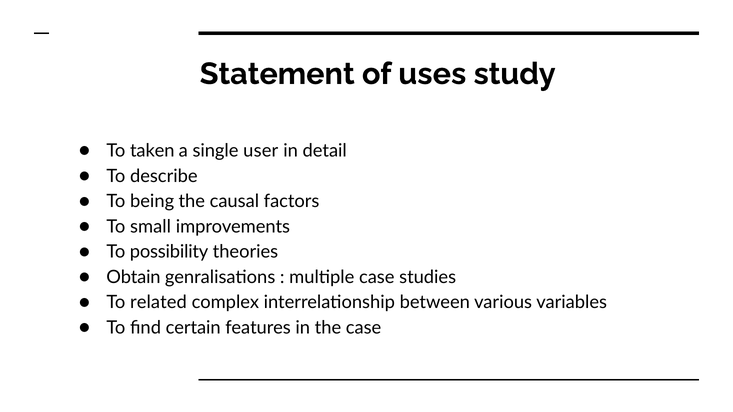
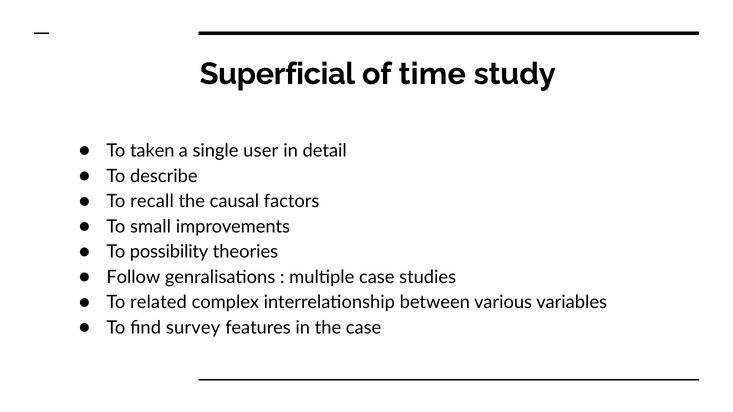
Statement: Statement -> Superficial
uses: uses -> time
being: being -> recall
Obtain: Obtain -> Follow
certain: certain -> survey
